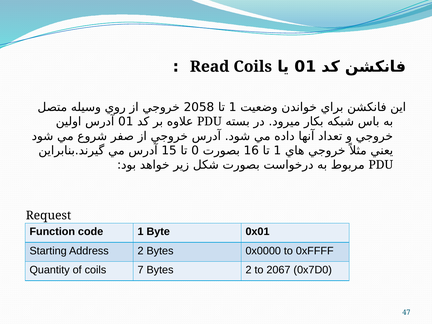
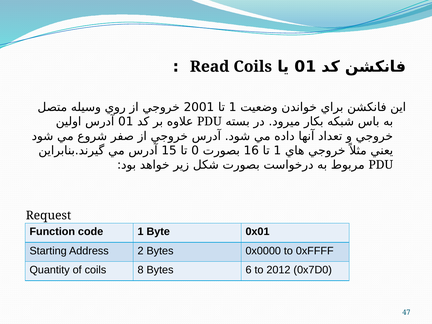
2058: 2058 -> 2001
7: 7 -> 8
Bytes 2: 2 -> 6
2067: 2067 -> 2012
